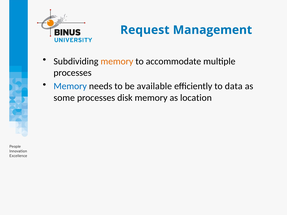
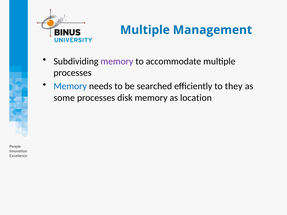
Request at (145, 30): Request -> Multiple
memory at (117, 61) colour: orange -> purple
available: available -> searched
data: data -> they
